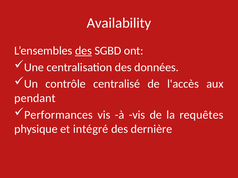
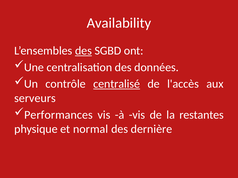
centralisé underline: none -> present
pendant: pendant -> serveurs
requêtes: requêtes -> restantes
intégré: intégré -> normal
